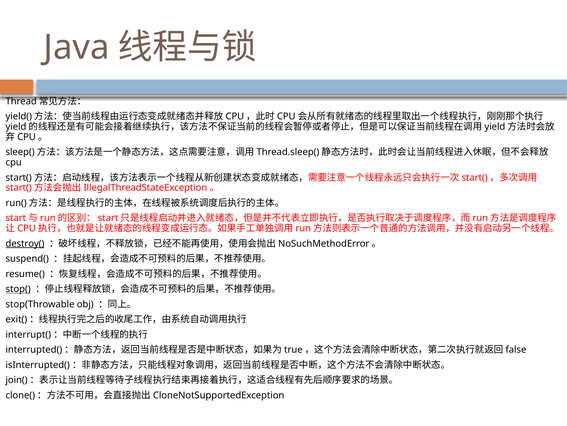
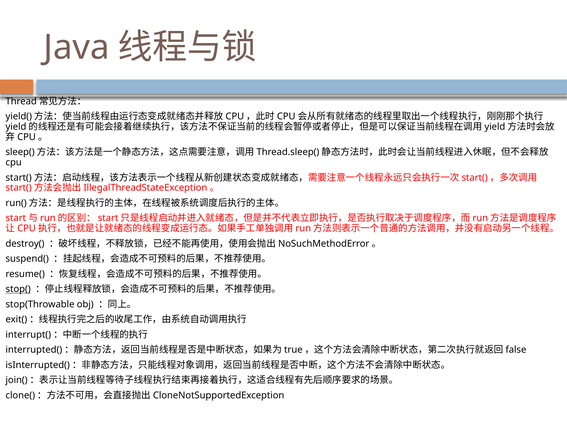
destroy( underline: present -> none
